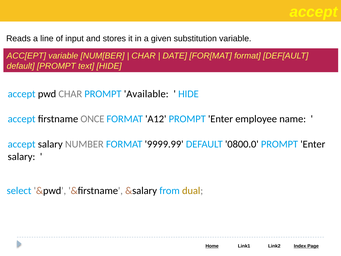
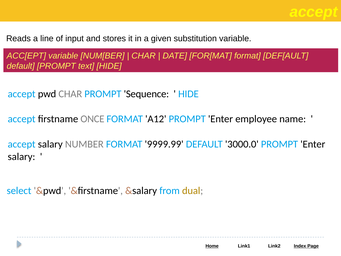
Available: Available -> Sequence
0800.0: 0800.0 -> 3000.0
